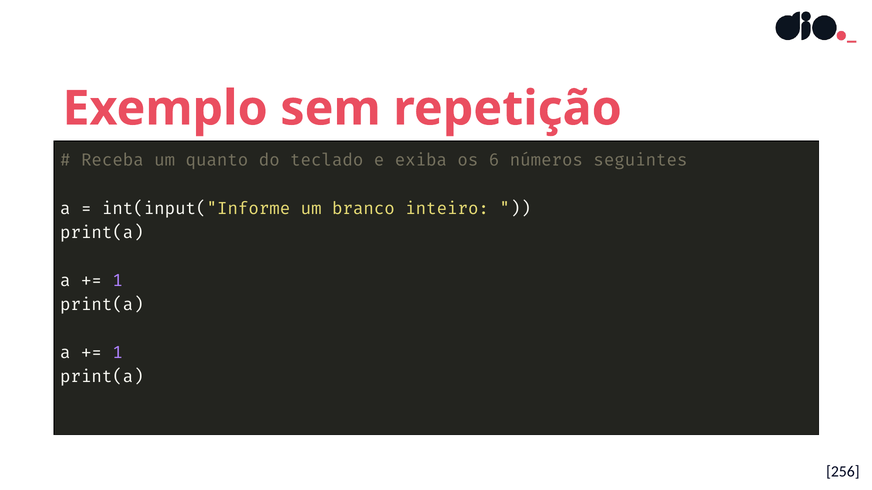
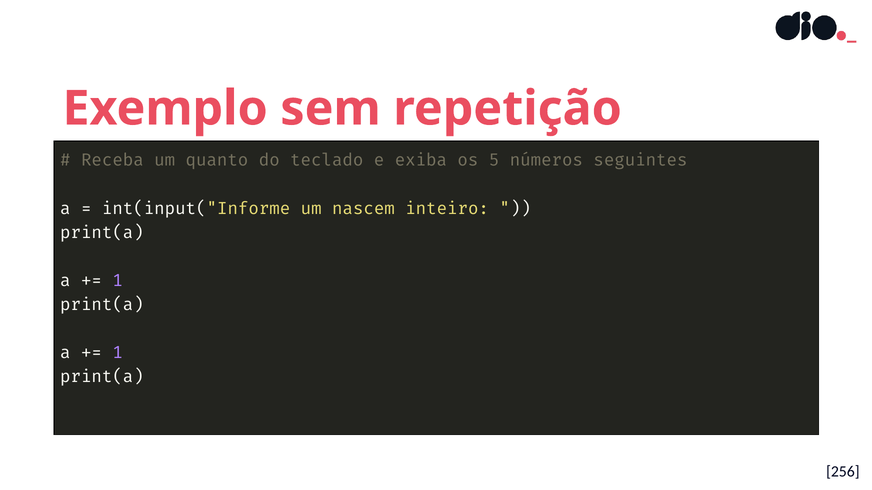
6: 6 -> 5
branco: branco -> nascem
